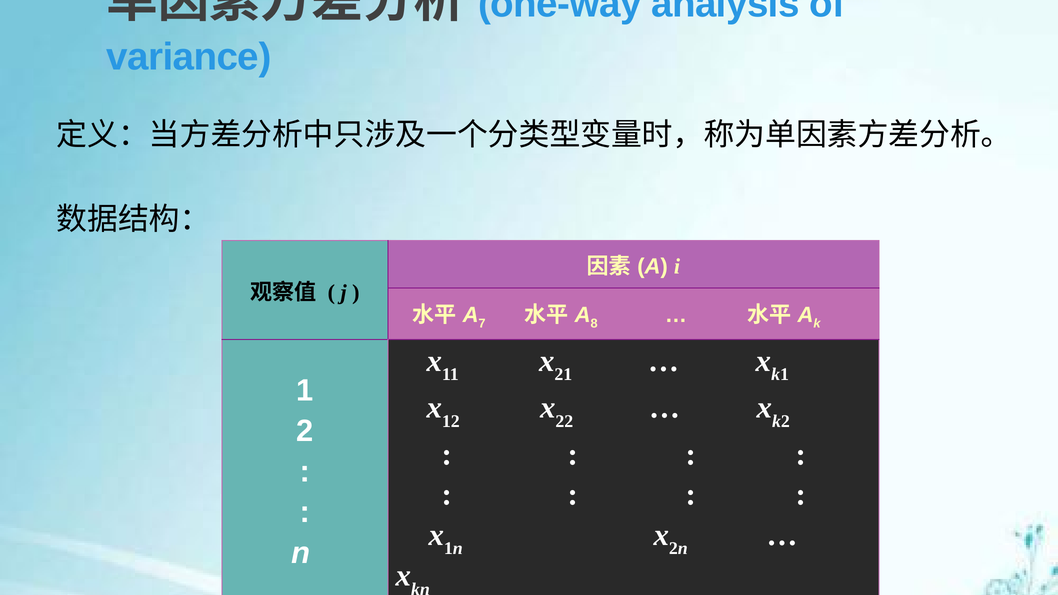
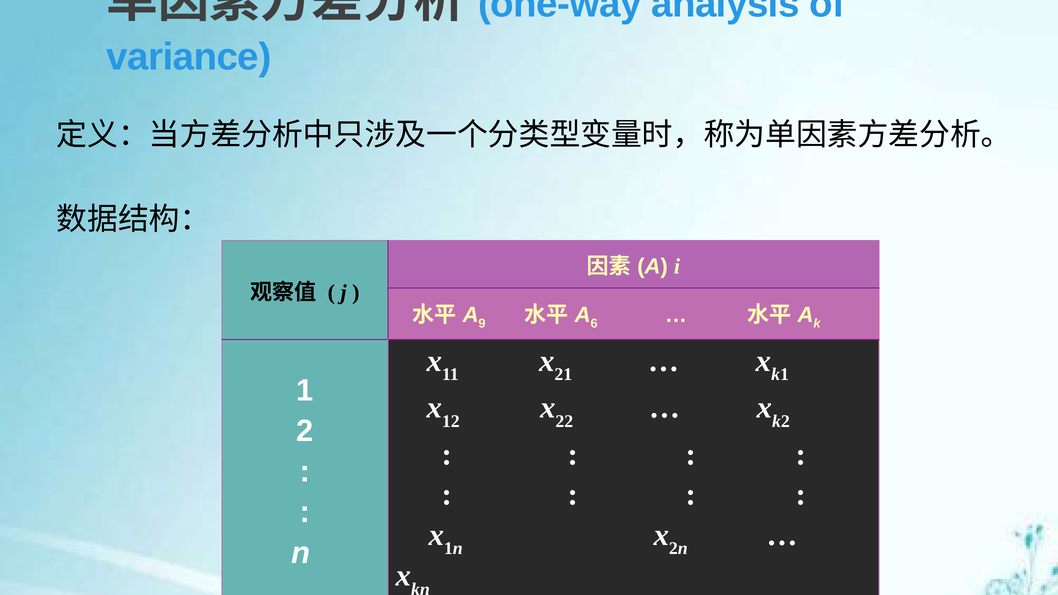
7: 7 -> 9
8: 8 -> 6
